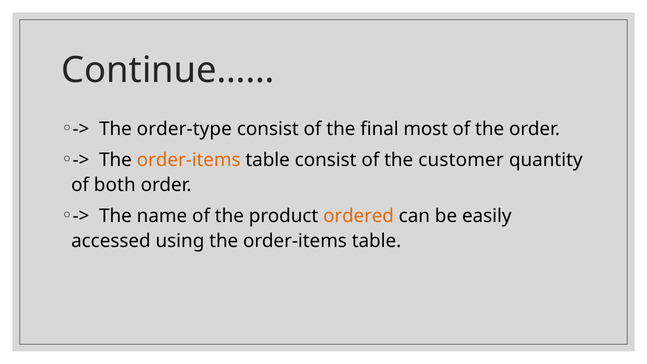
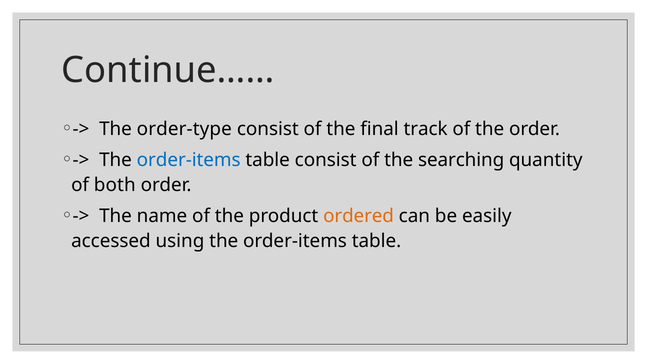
most: most -> track
order-items at (189, 160) colour: orange -> blue
customer: customer -> searching
